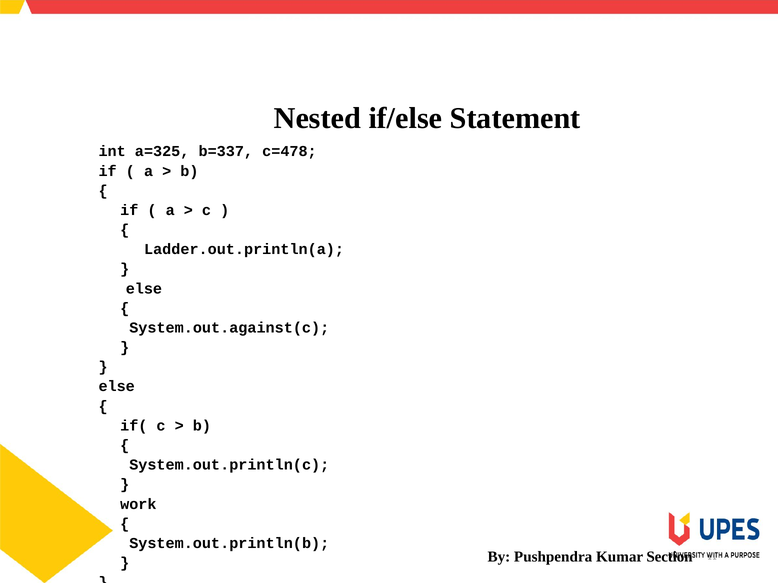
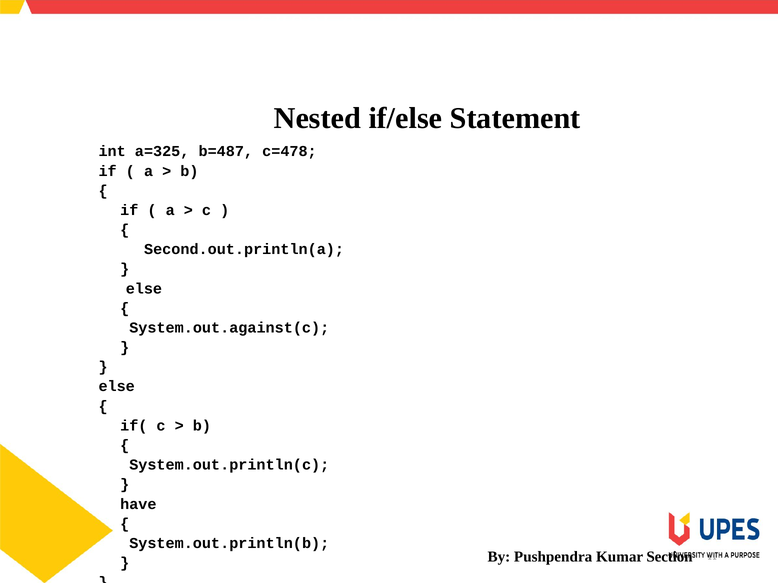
b=337: b=337 -> b=487
Ladder.out.println(a: Ladder.out.println(a -> Second.out.println(a
work: work -> have
